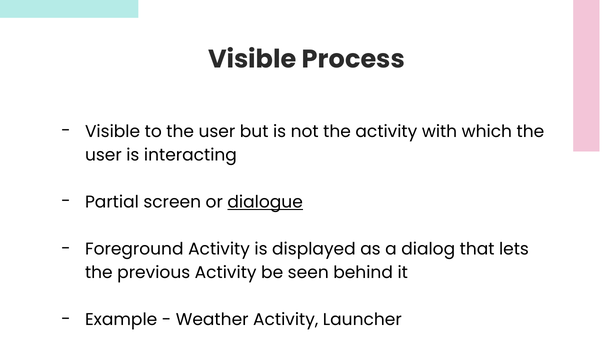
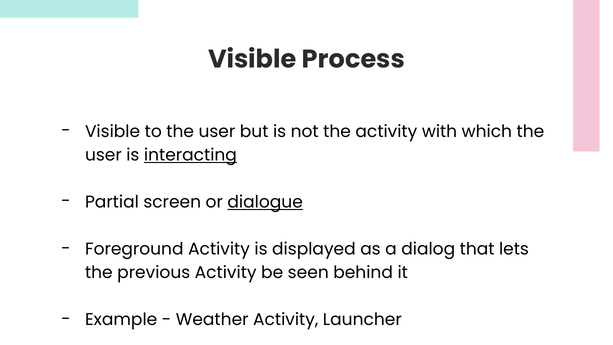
interacting underline: none -> present
